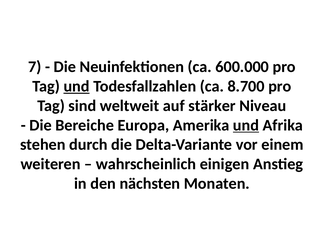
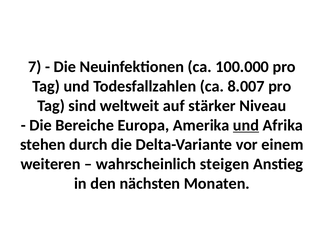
600.000: 600.000 -> 100.000
und at (77, 86) underline: present -> none
8.700: 8.700 -> 8.007
einigen: einigen -> steigen
